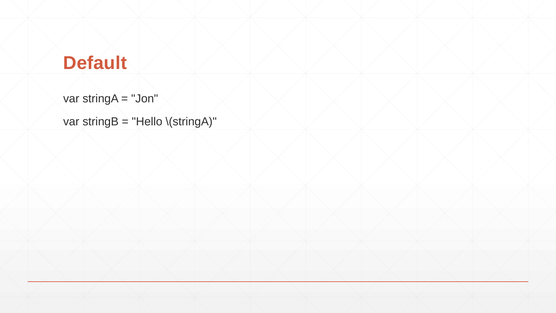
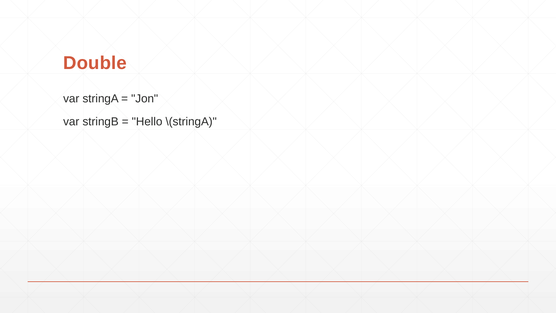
Default: Default -> Double
